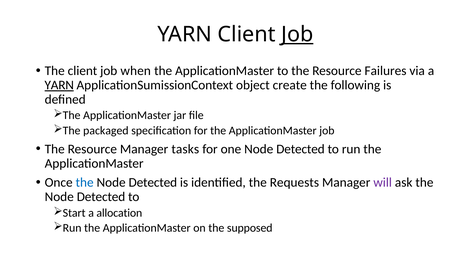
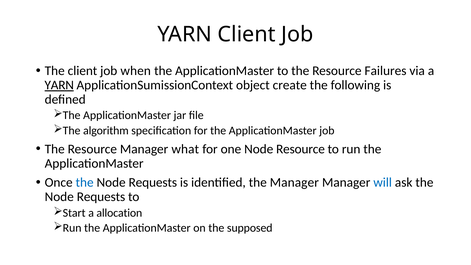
Job at (297, 34) underline: present -> none
packaged: packaged -> algorithm
tasks: tasks -> what
one Node Detected: Detected -> Resource
Detected at (153, 183): Detected -> Requests
the Requests: Requests -> Manager
will colour: purple -> blue
Detected at (101, 197): Detected -> Requests
